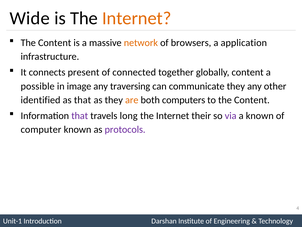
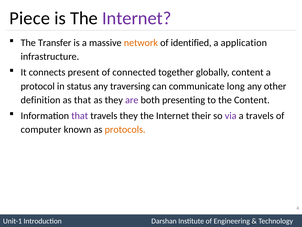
Wide: Wide -> Piece
Internet at (137, 18) colour: orange -> purple
Content at (55, 43): Content -> Transfer
browsers: browsers -> identified
possible: possible -> protocol
image: image -> status
communicate they: they -> long
identified: identified -> definition
are colour: orange -> purple
computers: computers -> presenting
travels long: long -> they
a known: known -> travels
protocols colour: purple -> orange
